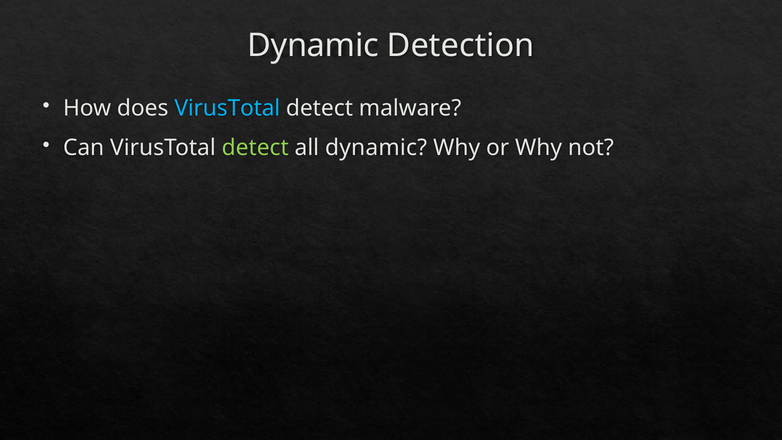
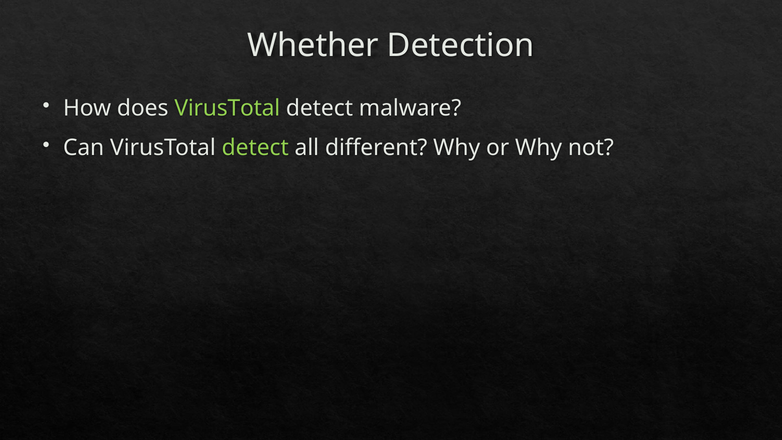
Dynamic at (313, 45): Dynamic -> Whether
VirusTotal at (227, 108) colour: light blue -> light green
all dynamic: dynamic -> different
